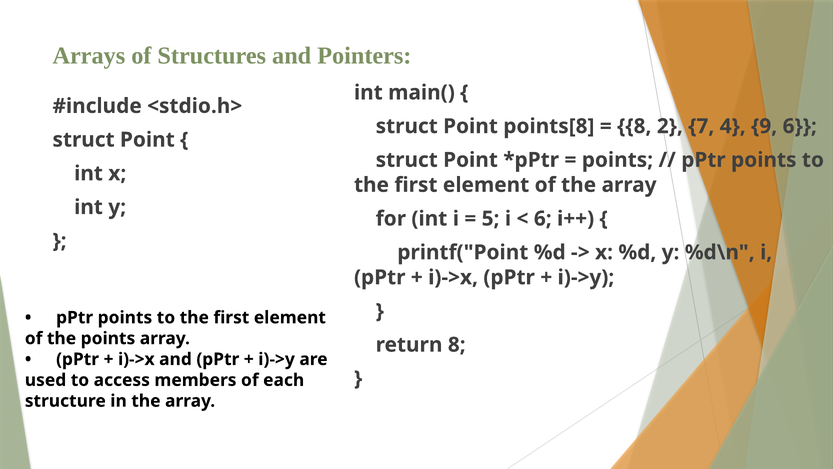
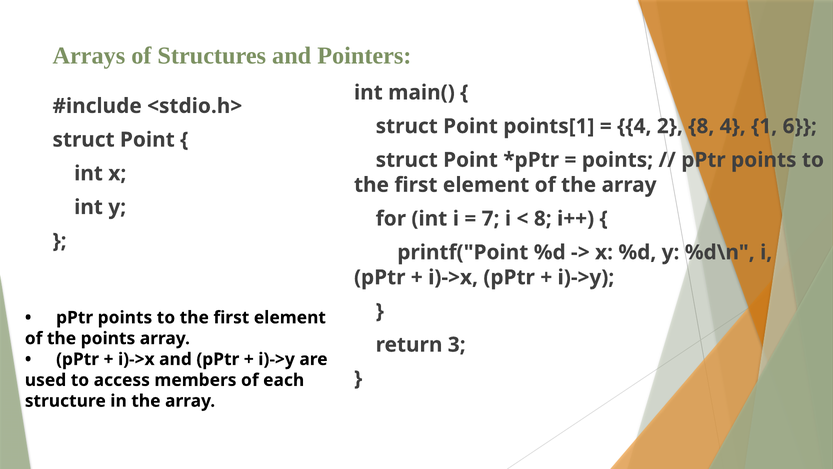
points[8: points[8 -> points[1
8 at (634, 126): 8 -> 4
2 7: 7 -> 8
9: 9 -> 1
5: 5 -> 7
6 at (543, 218): 6 -> 8
return 8: 8 -> 3
